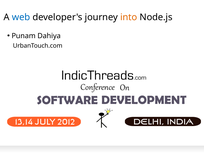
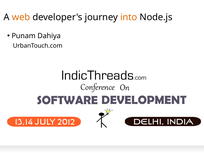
web colour: blue -> orange
